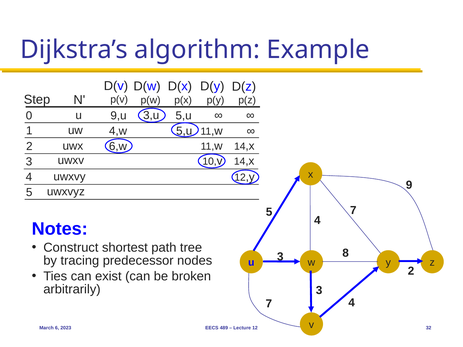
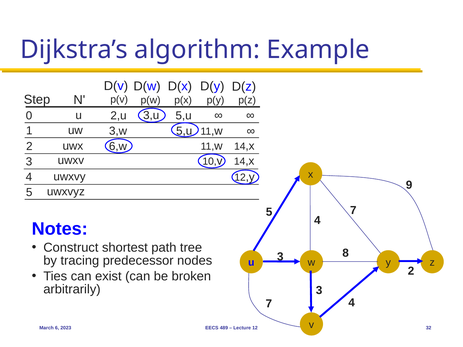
9,u: 9,u -> 2,u
4,w: 4,w -> 3,w
